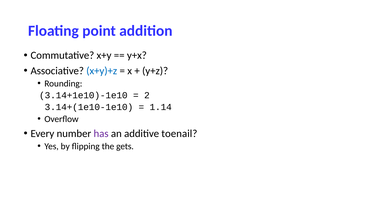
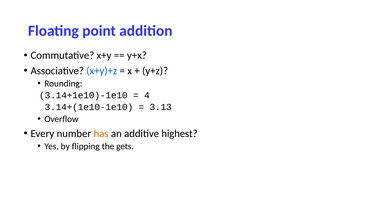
2: 2 -> 4
1.14: 1.14 -> 3.13
has colour: purple -> orange
toenail: toenail -> highest
